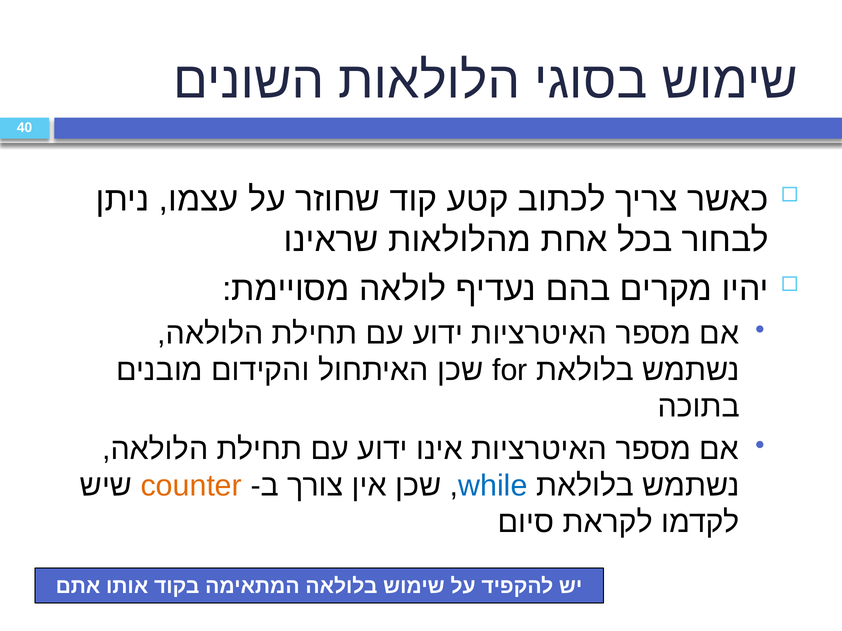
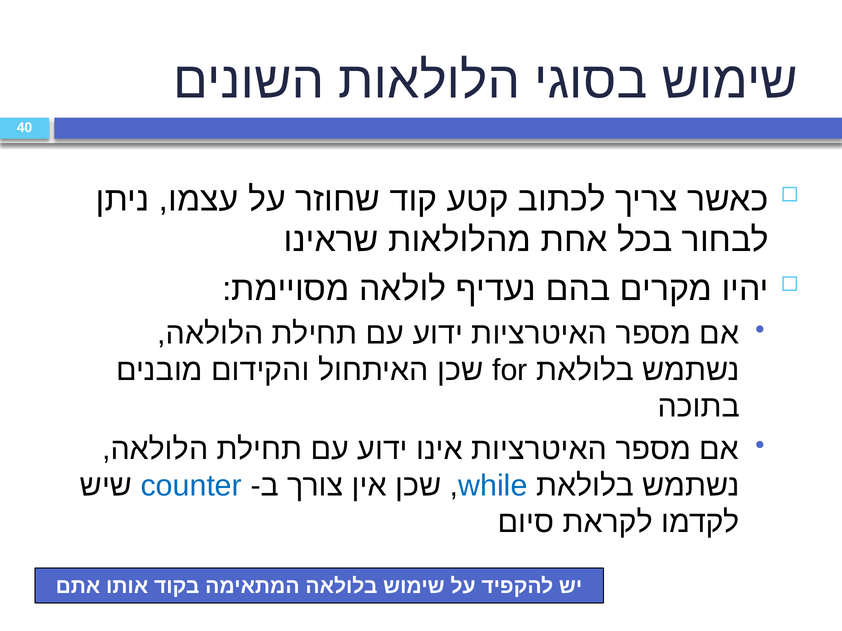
counter colour: orange -> blue
